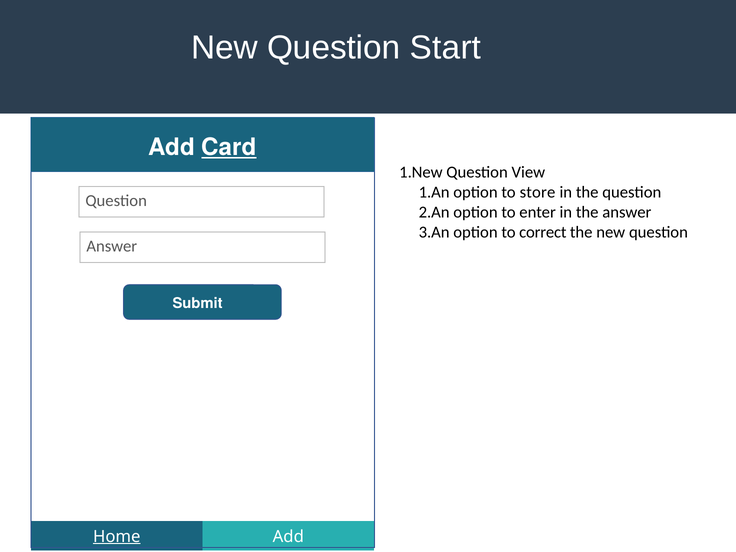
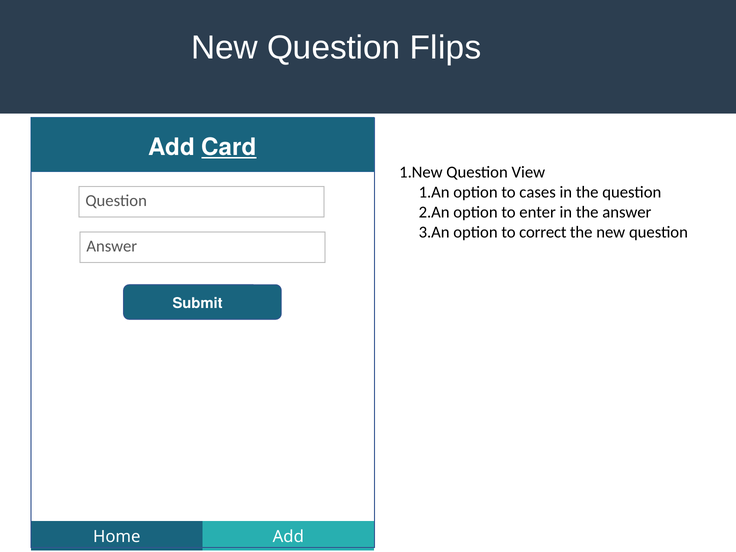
Start: Start -> Flips
store: store -> cases
Home underline: present -> none
